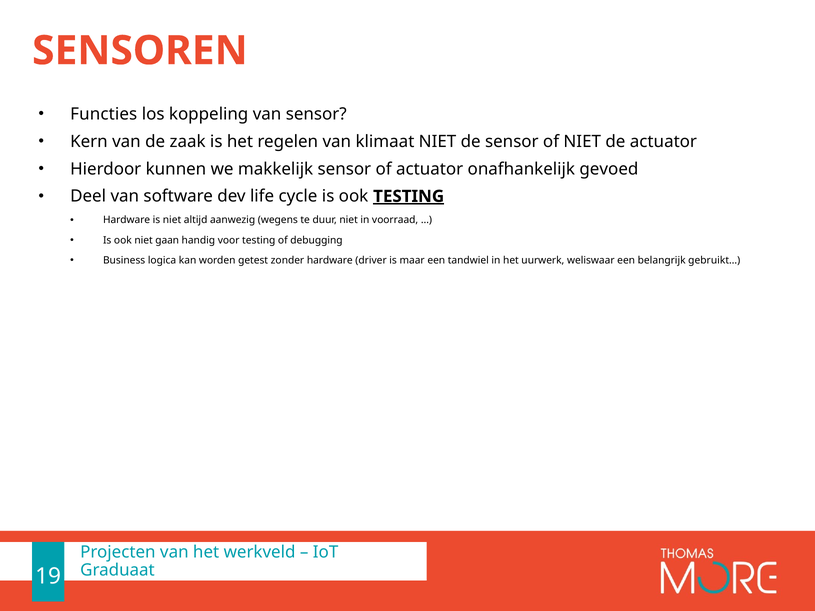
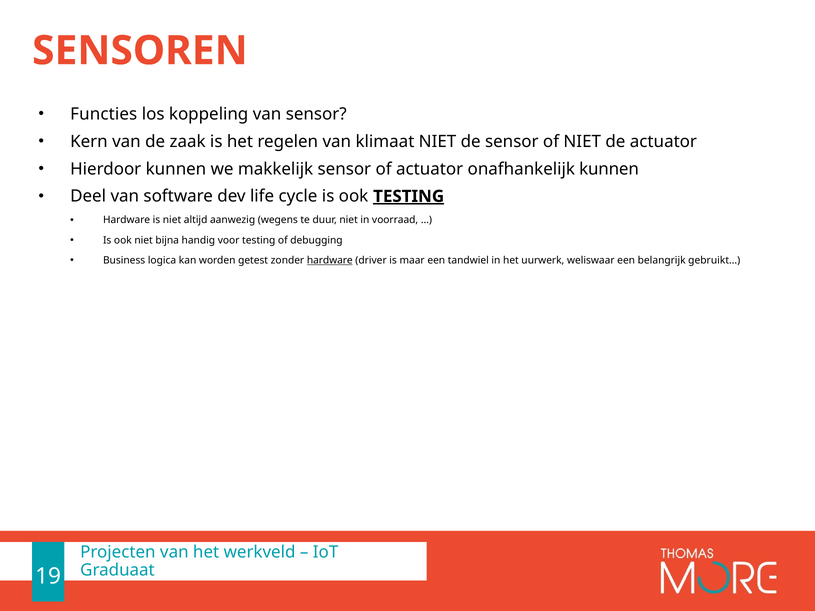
onafhankelijk gevoed: gevoed -> kunnen
gaan: gaan -> bijna
hardware at (330, 260) underline: none -> present
